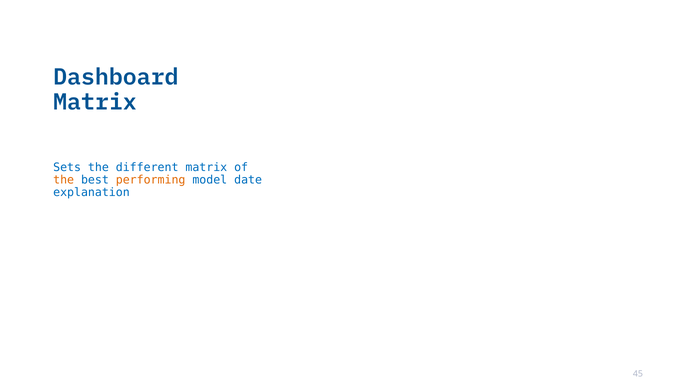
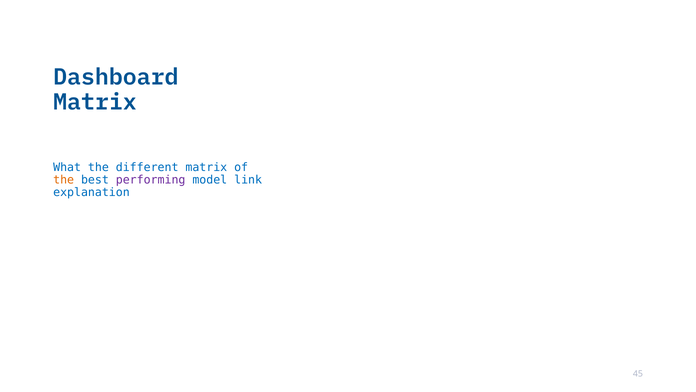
Sets: Sets -> What
performing colour: orange -> purple
date: date -> link
